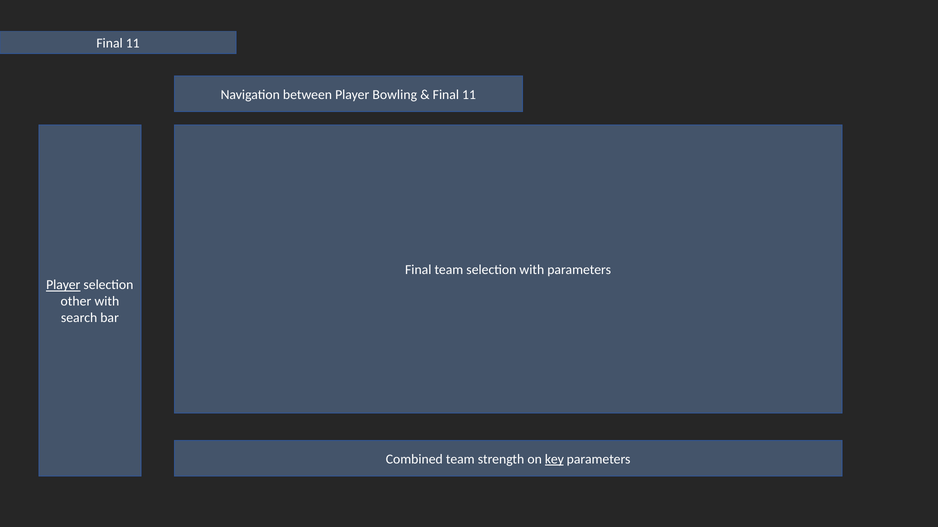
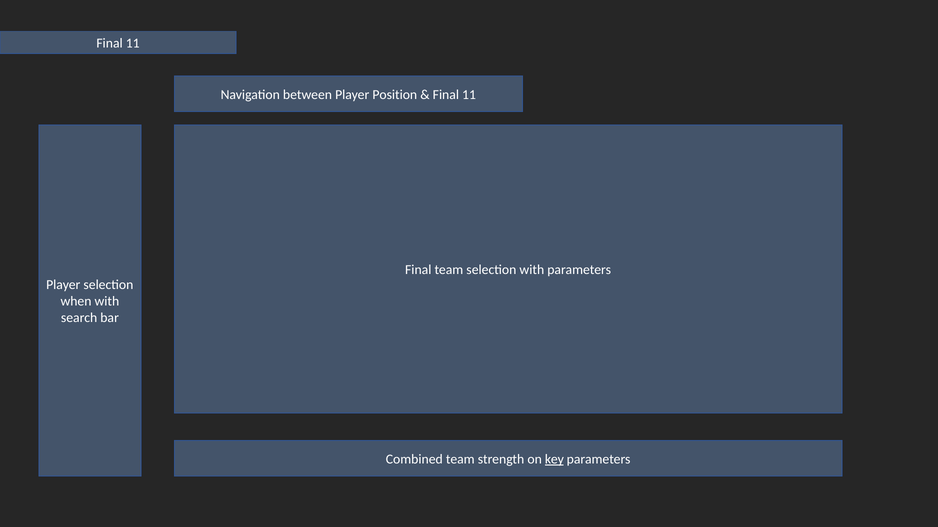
Bowling: Bowling -> Position
Player at (63, 285) underline: present -> none
other: other -> when
